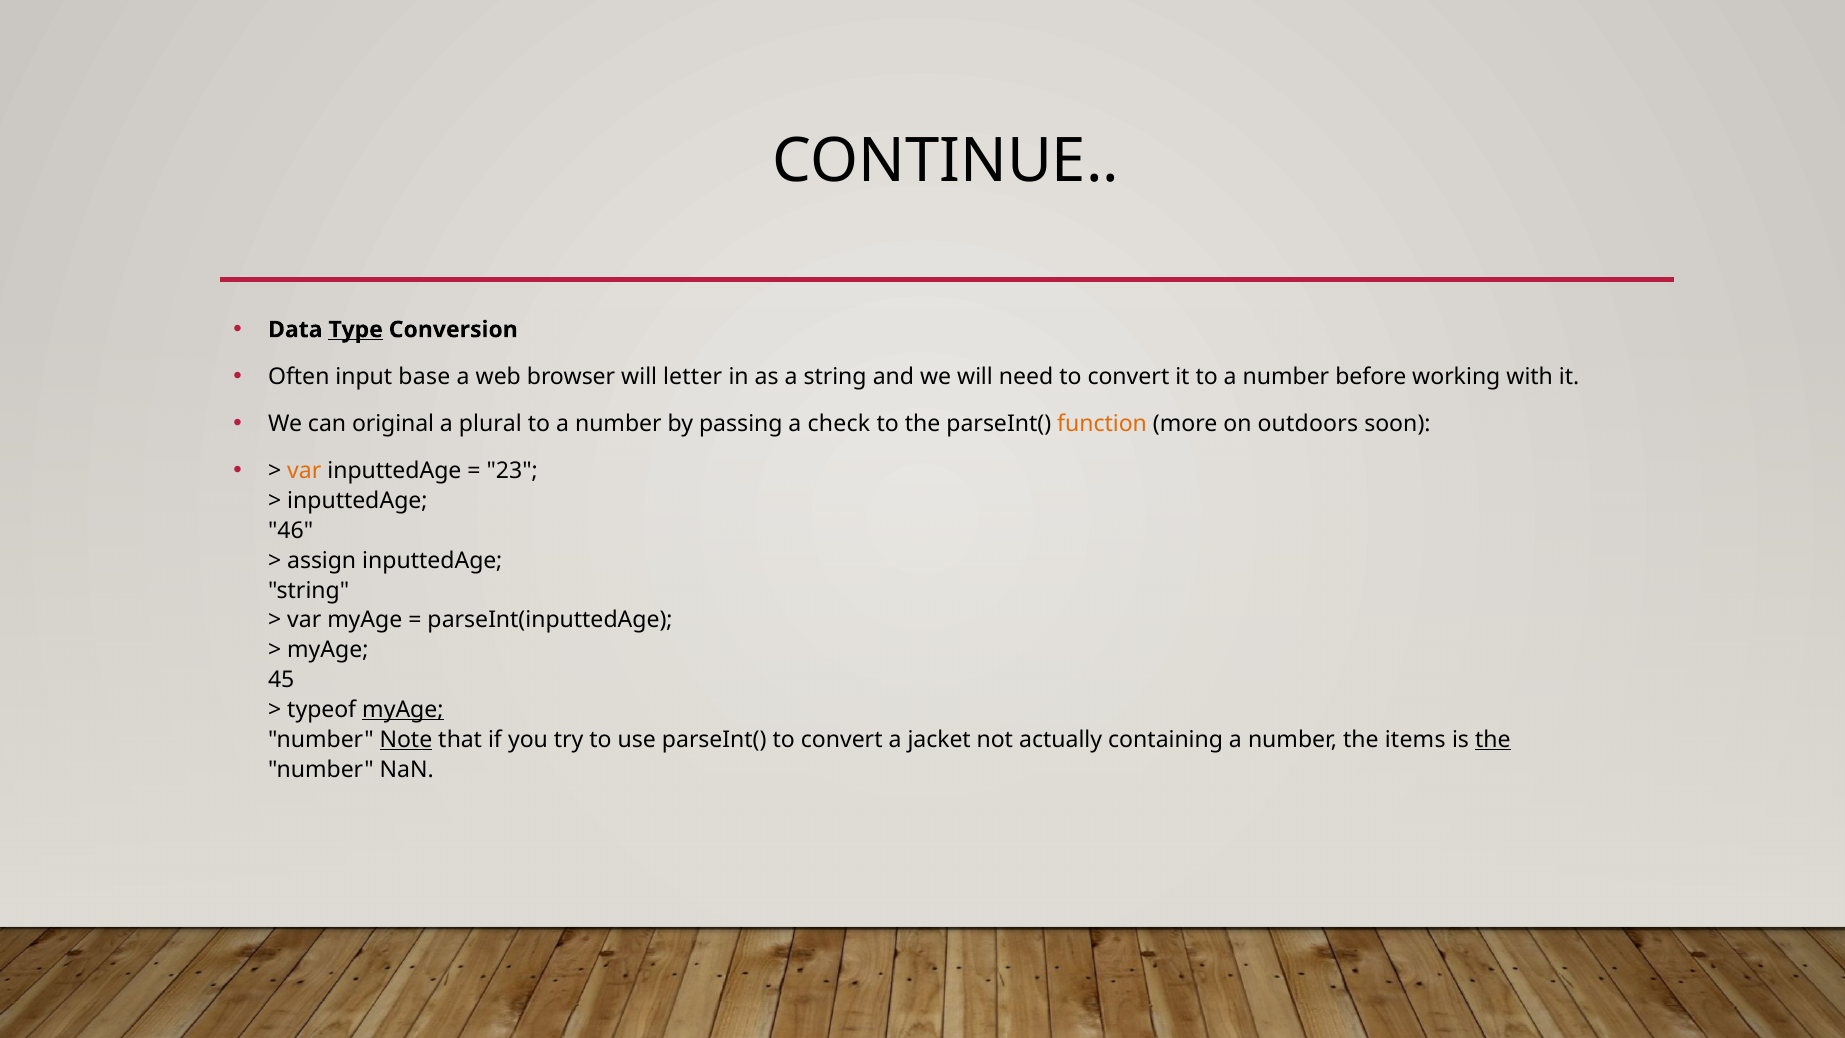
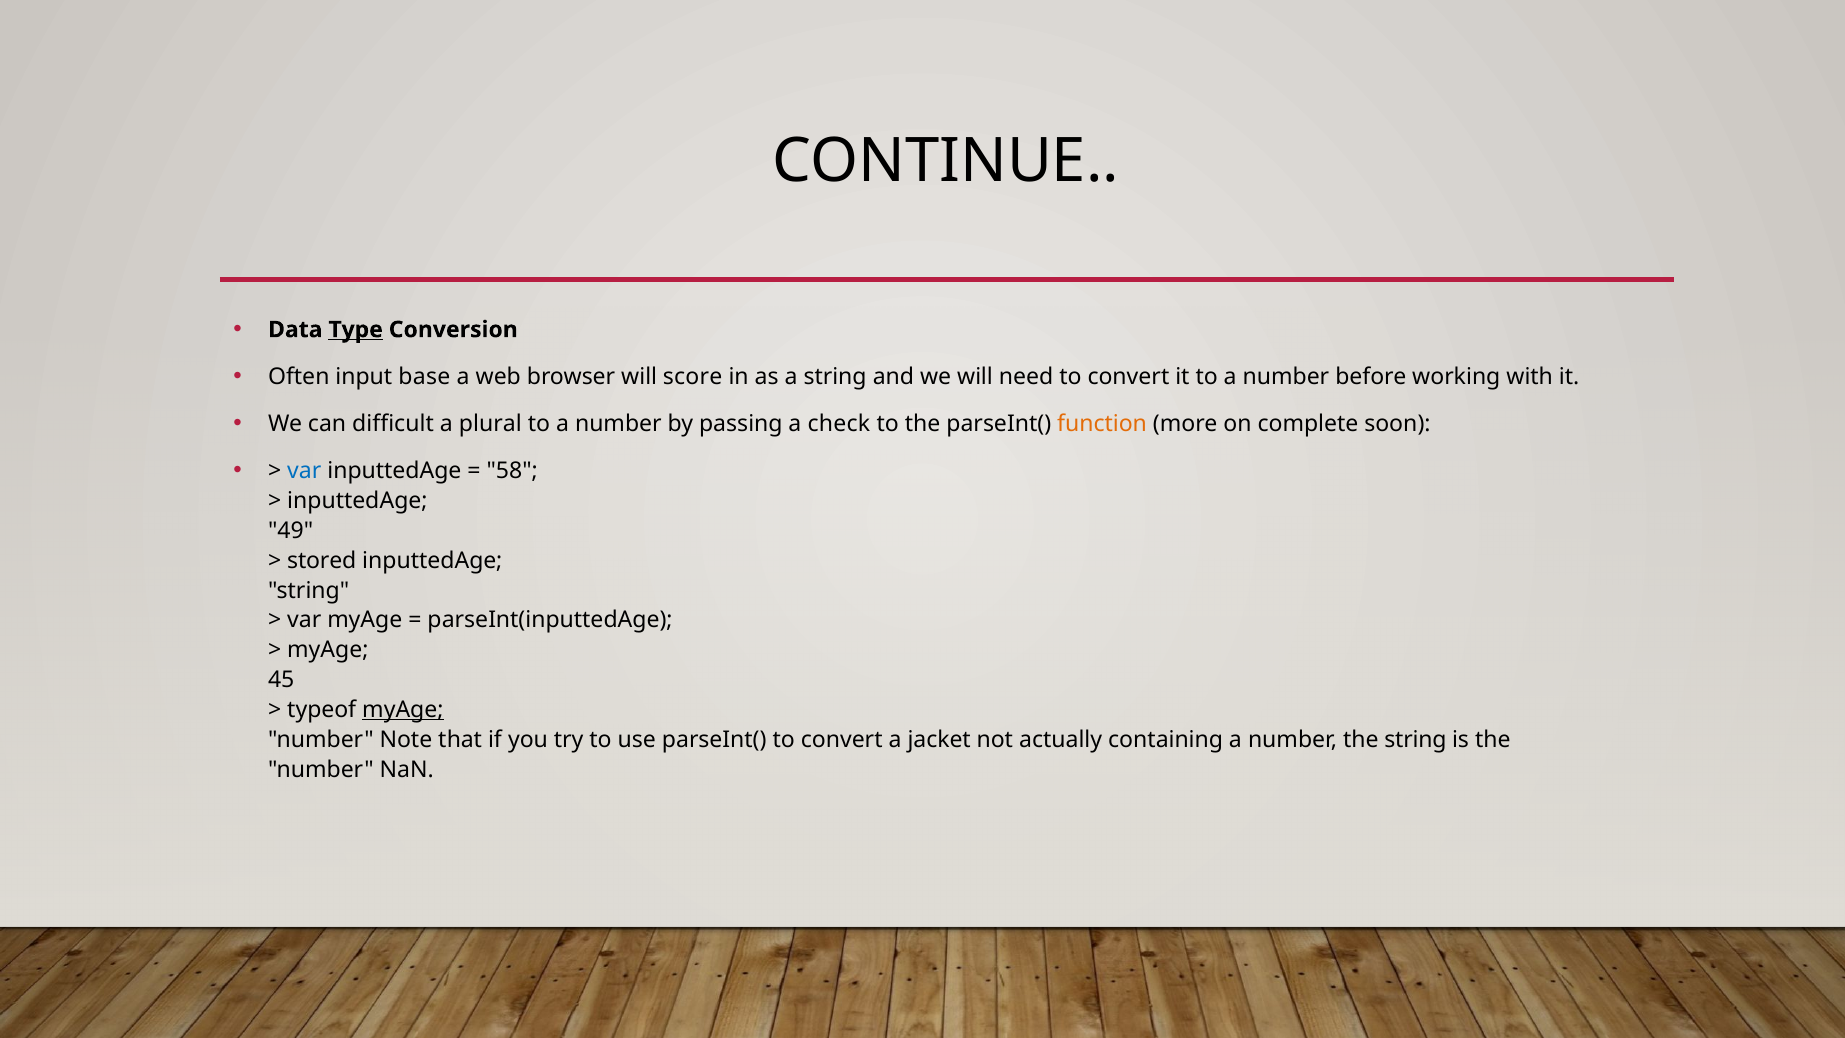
letter: letter -> score
original: original -> difficult
outdoors: outdoors -> complete
var at (304, 471) colour: orange -> blue
23: 23 -> 58
46: 46 -> 49
assign: assign -> stored
Note underline: present -> none
the items: items -> string
the at (1493, 740) underline: present -> none
